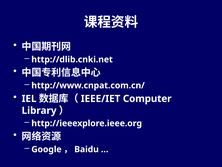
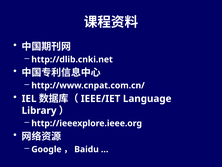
Computer: Computer -> Language
